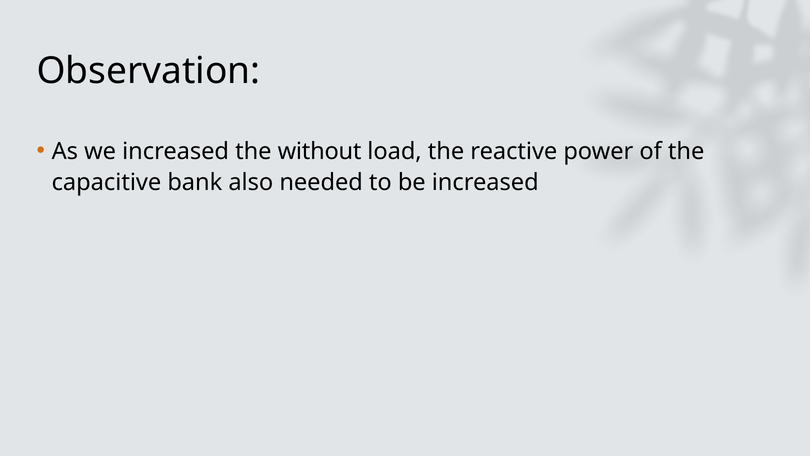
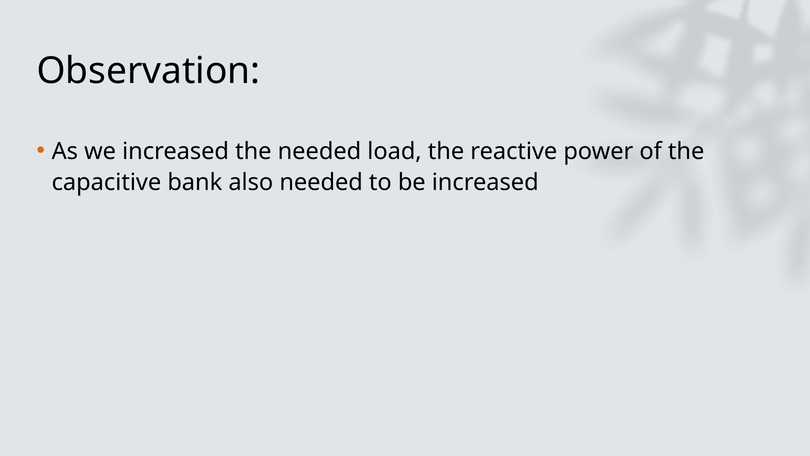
the without: without -> needed
